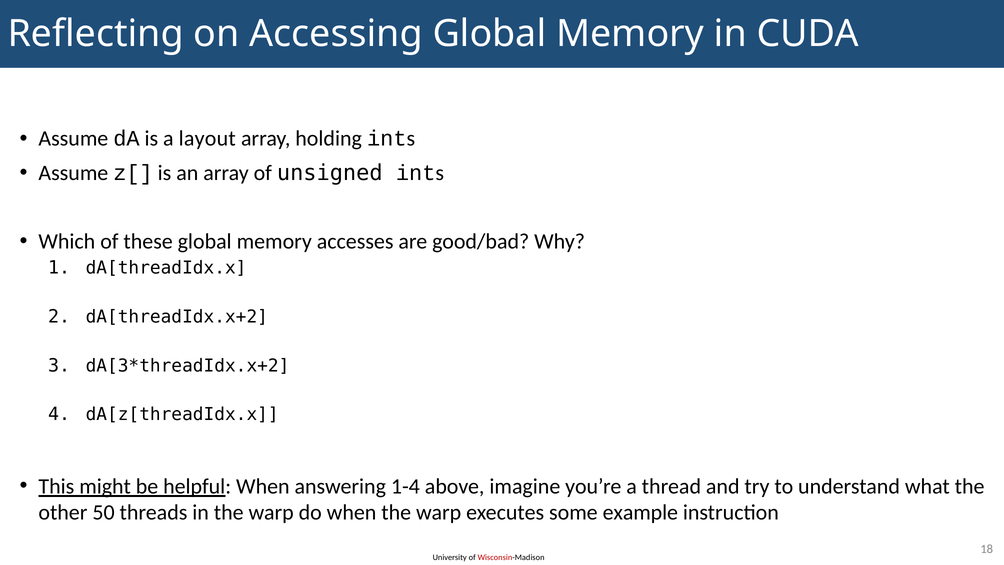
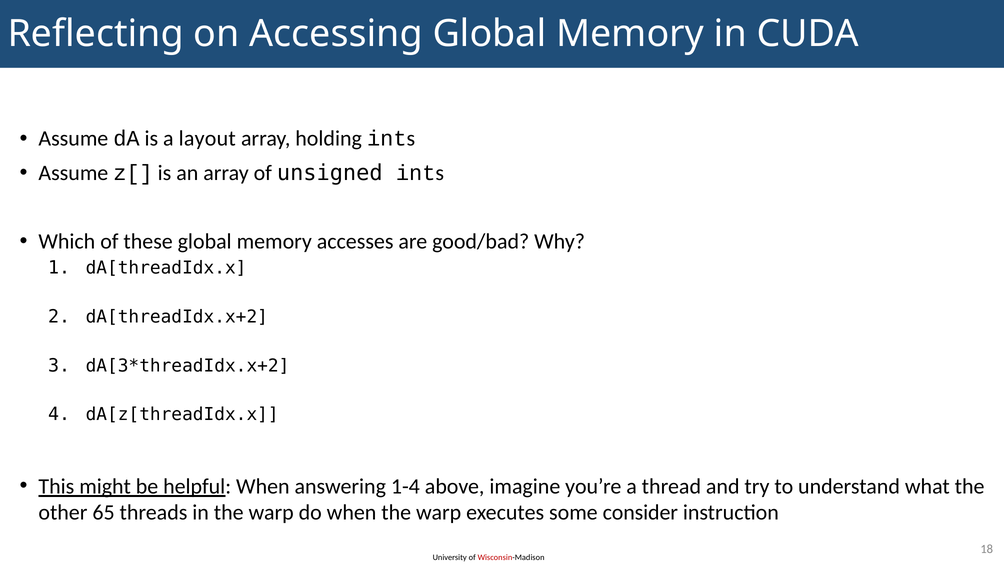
50: 50 -> 65
example: example -> consider
